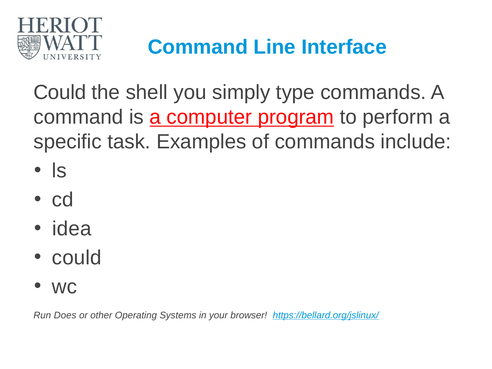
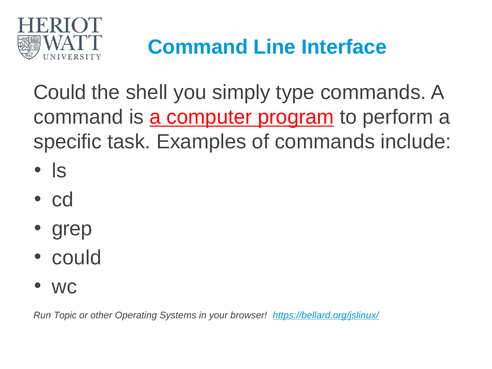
idea: idea -> grep
Does: Does -> Topic
